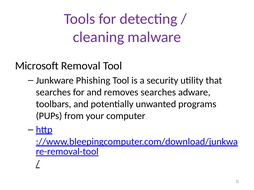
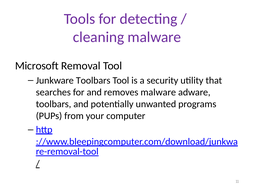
Junkware Phishing: Phishing -> Toolbars
removes searches: searches -> malware
